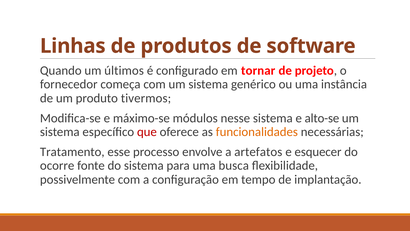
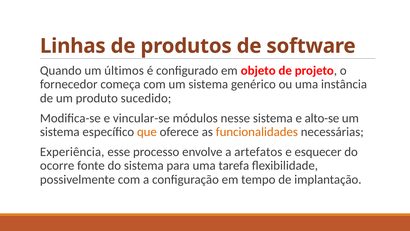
tornar: tornar -> objeto
tivermos: tivermos -> sucedido
máximo-se: máximo-se -> vincular-se
que colour: red -> orange
Tratamento: Tratamento -> Experiência
busca: busca -> tarefa
